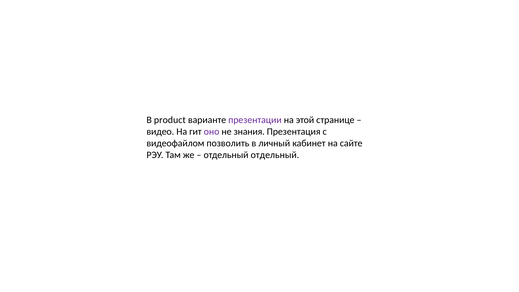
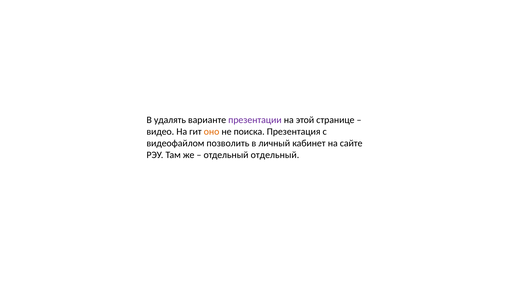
product: product -> удалять
оно colour: purple -> orange
знания: знания -> поиска
